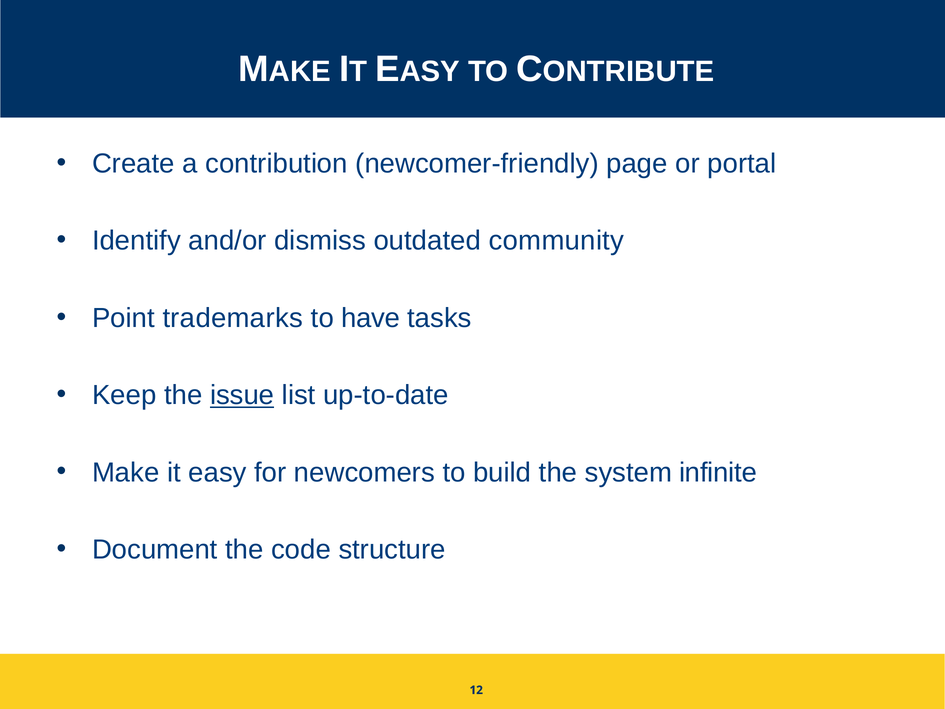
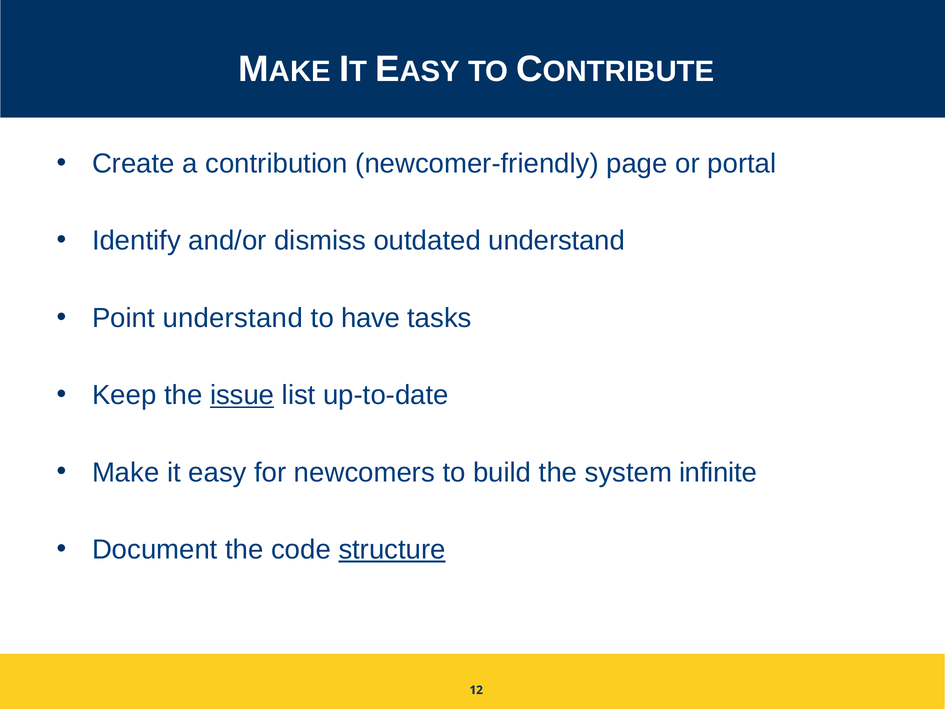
outdated community: community -> understand
Point trademarks: trademarks -> understand
structure underline: none -> present
